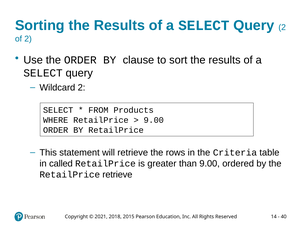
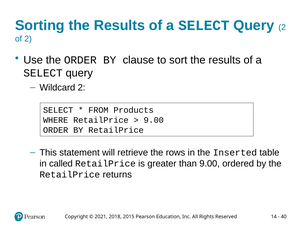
Criteria: Criteria -> Inserted
RetailPrice retrieve: retrieve -> returns
